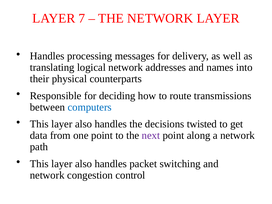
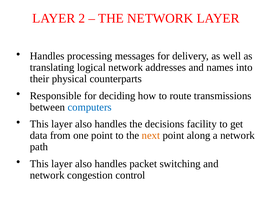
7: 7 -> 2
twisted: twisted -> facility
next colour: purple -> orange
